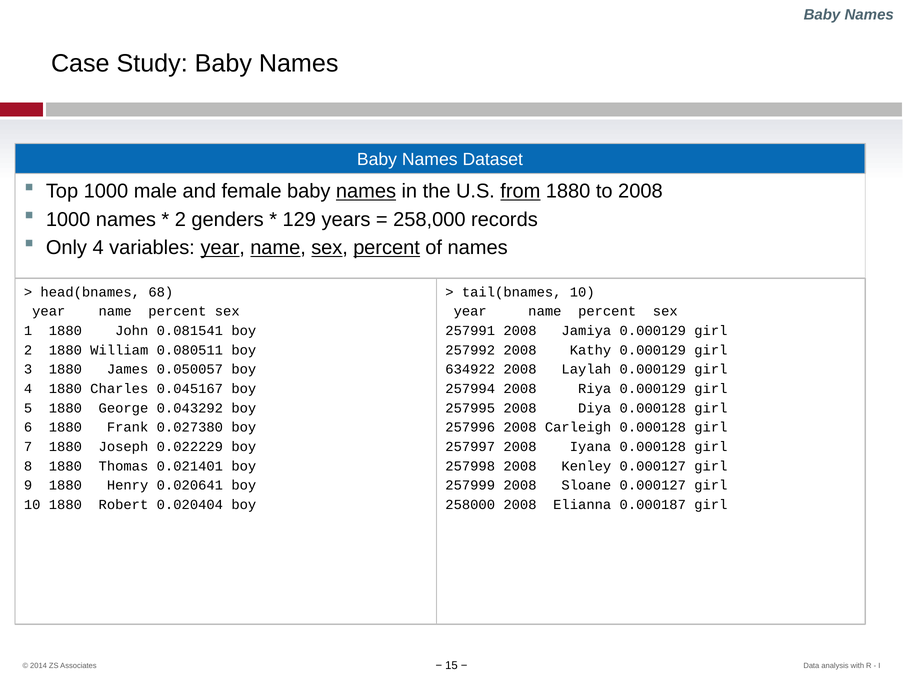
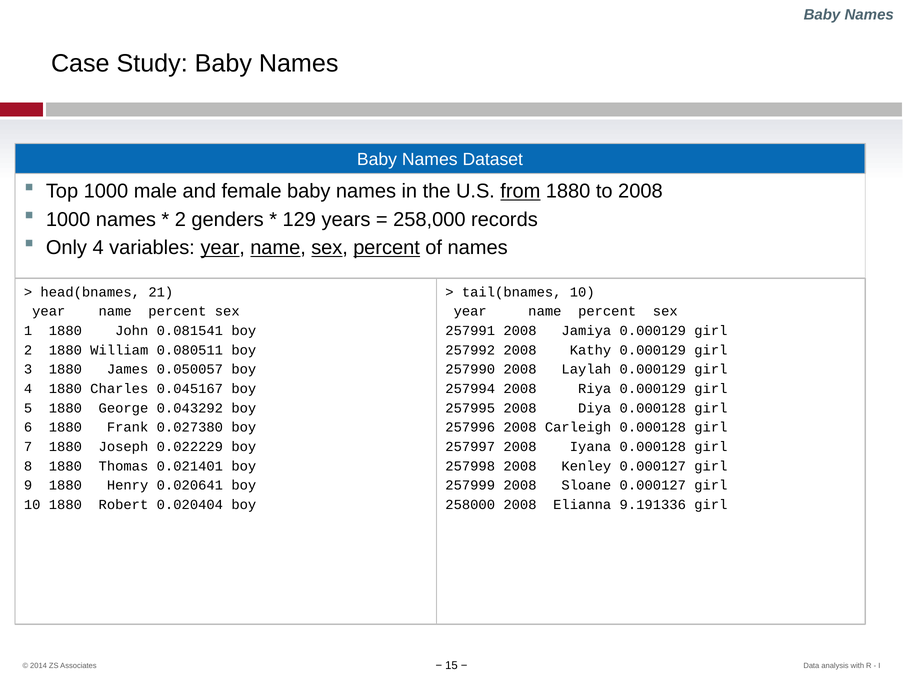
names at (366, 191) underline: present -> none
68: 68 -> 21
634922: 634922 -> 257990
0.000187: 0.000187 -> 9.191336
